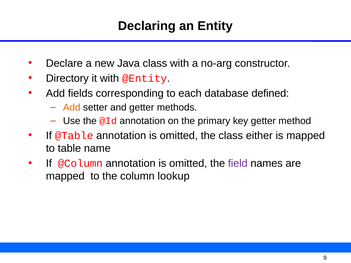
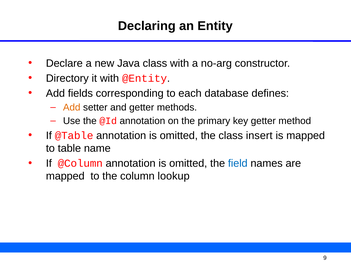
defined: defined -> defines
either: either -> insert
field colour: purple -> blue
